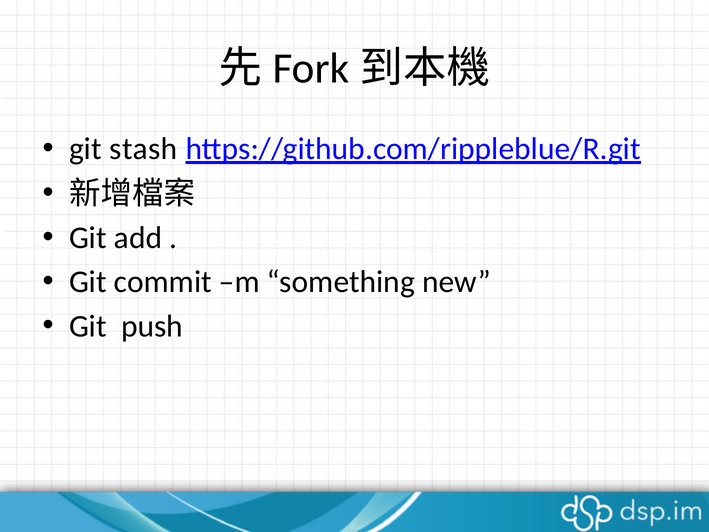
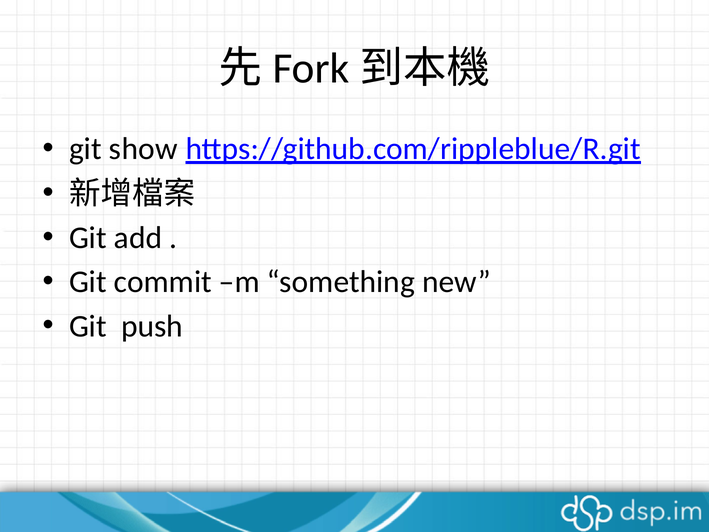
stash: stash -> show
